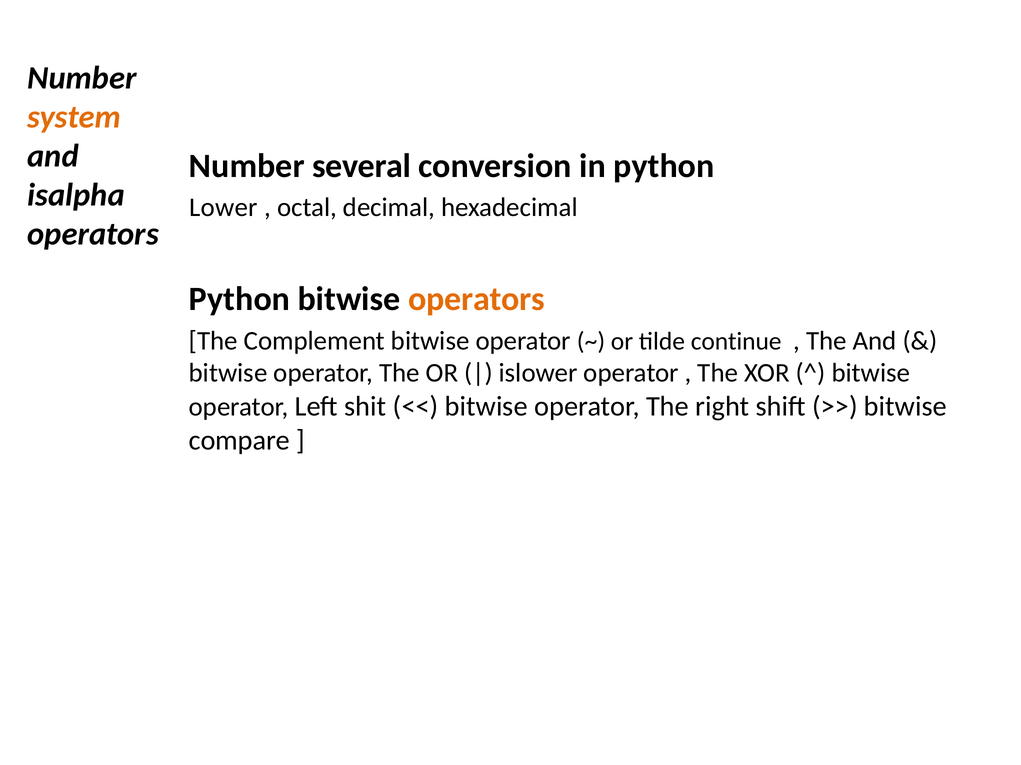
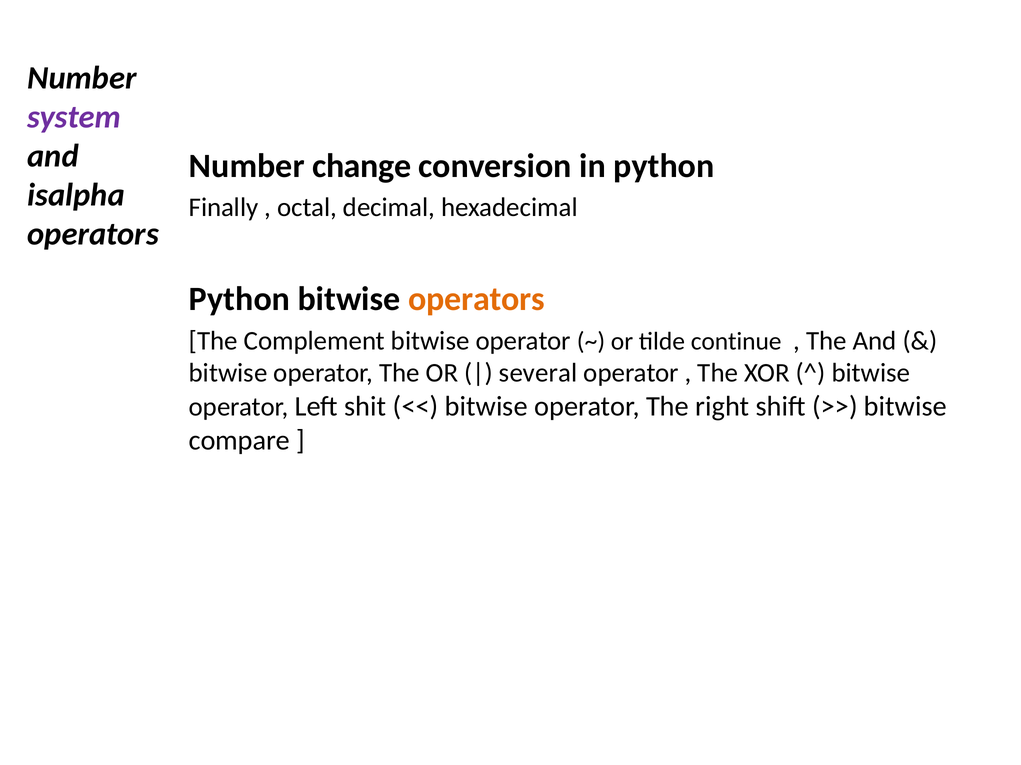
system colour: orange -> purple
several: several -> change
Lower: Lower -> Finally
islower: islower -> several
